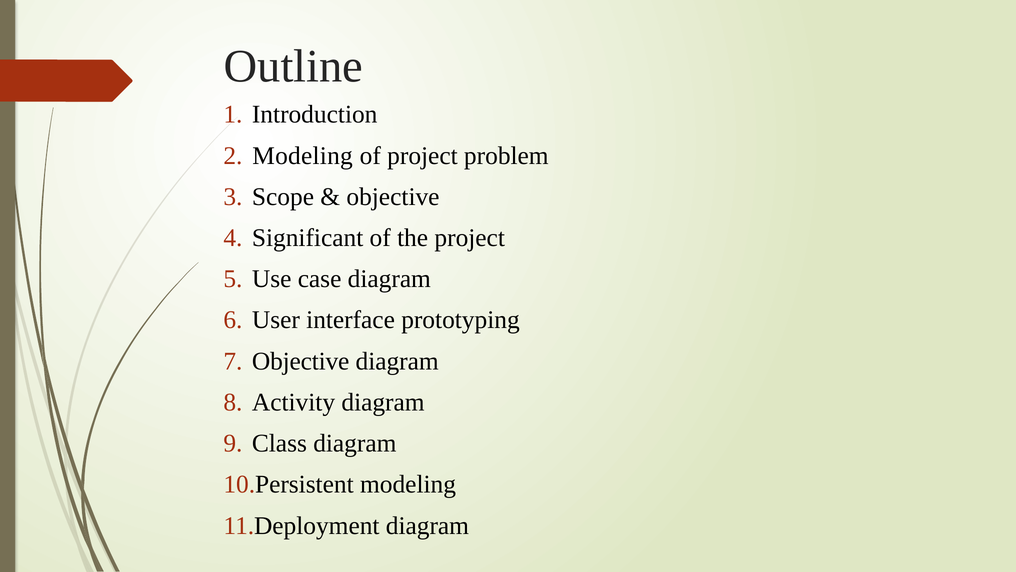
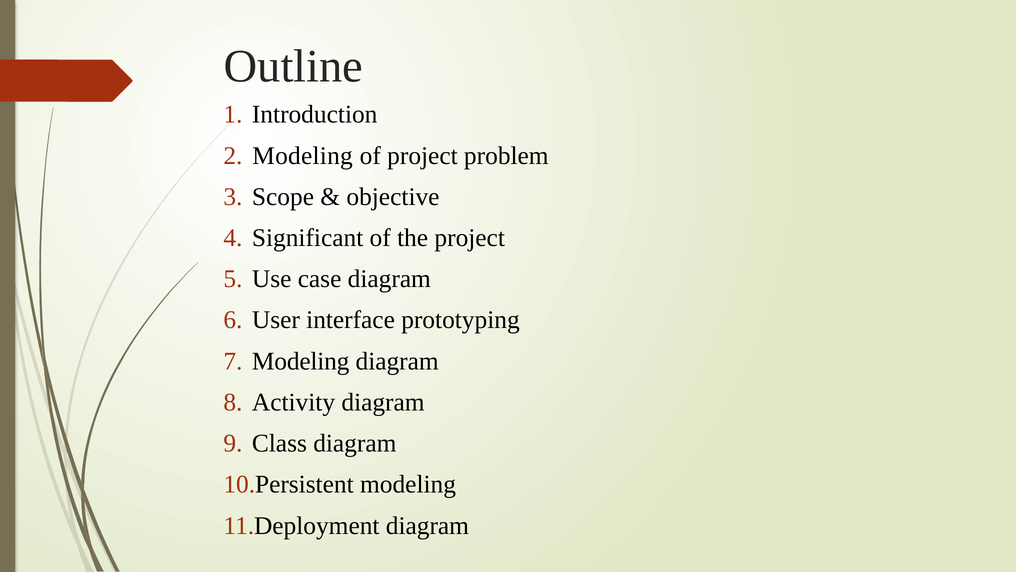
Objective at (301, 361): Objective -> Modeling
